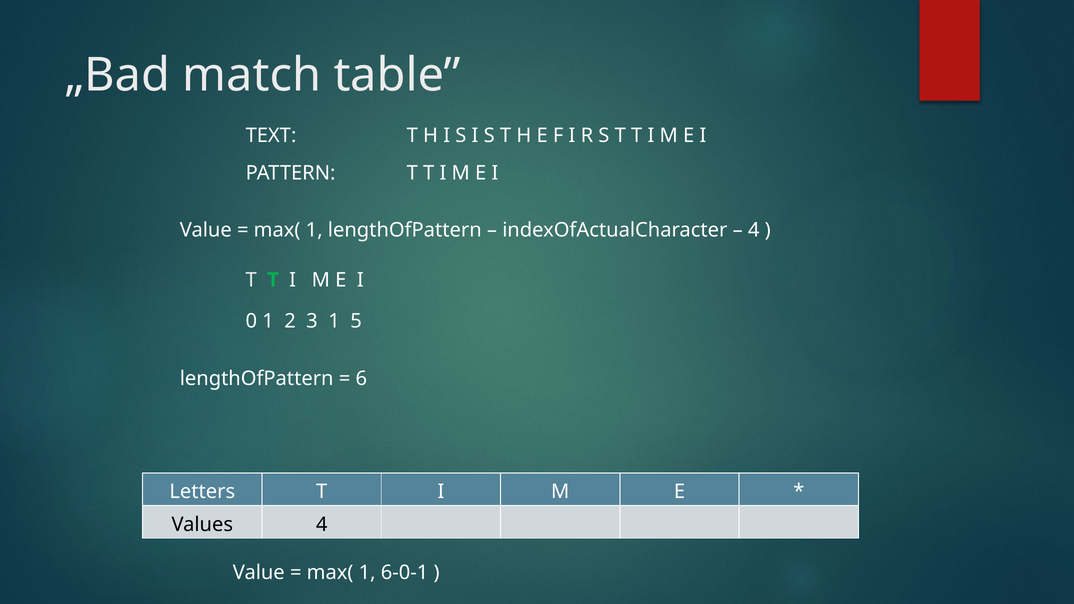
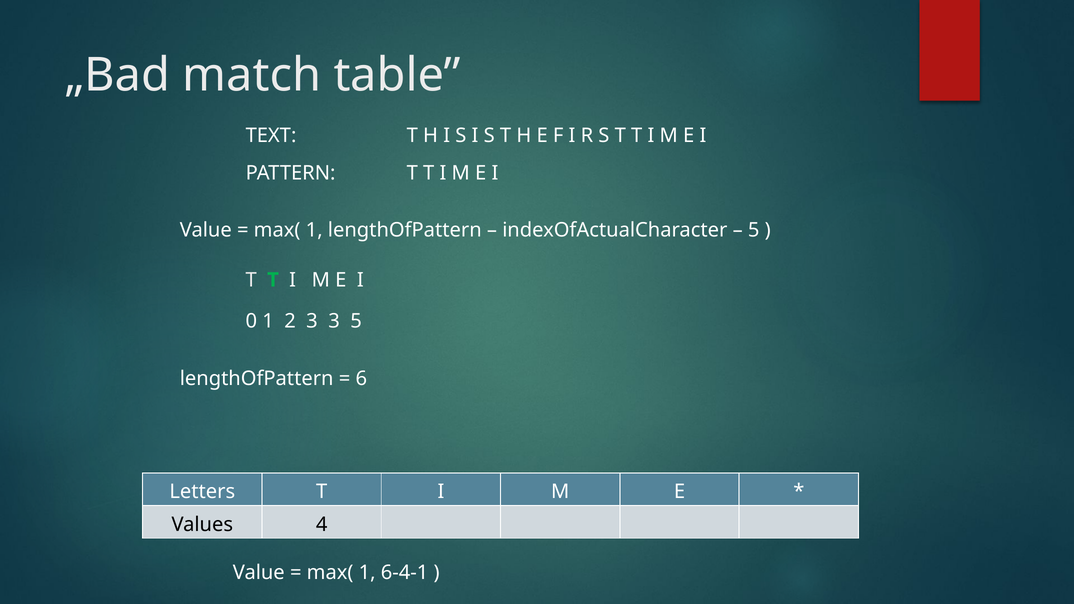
4 at (754, 230): 4 -> 5
3 1: 1 -> 3
6-0-1: 6-0-1 -> 6-4-1
